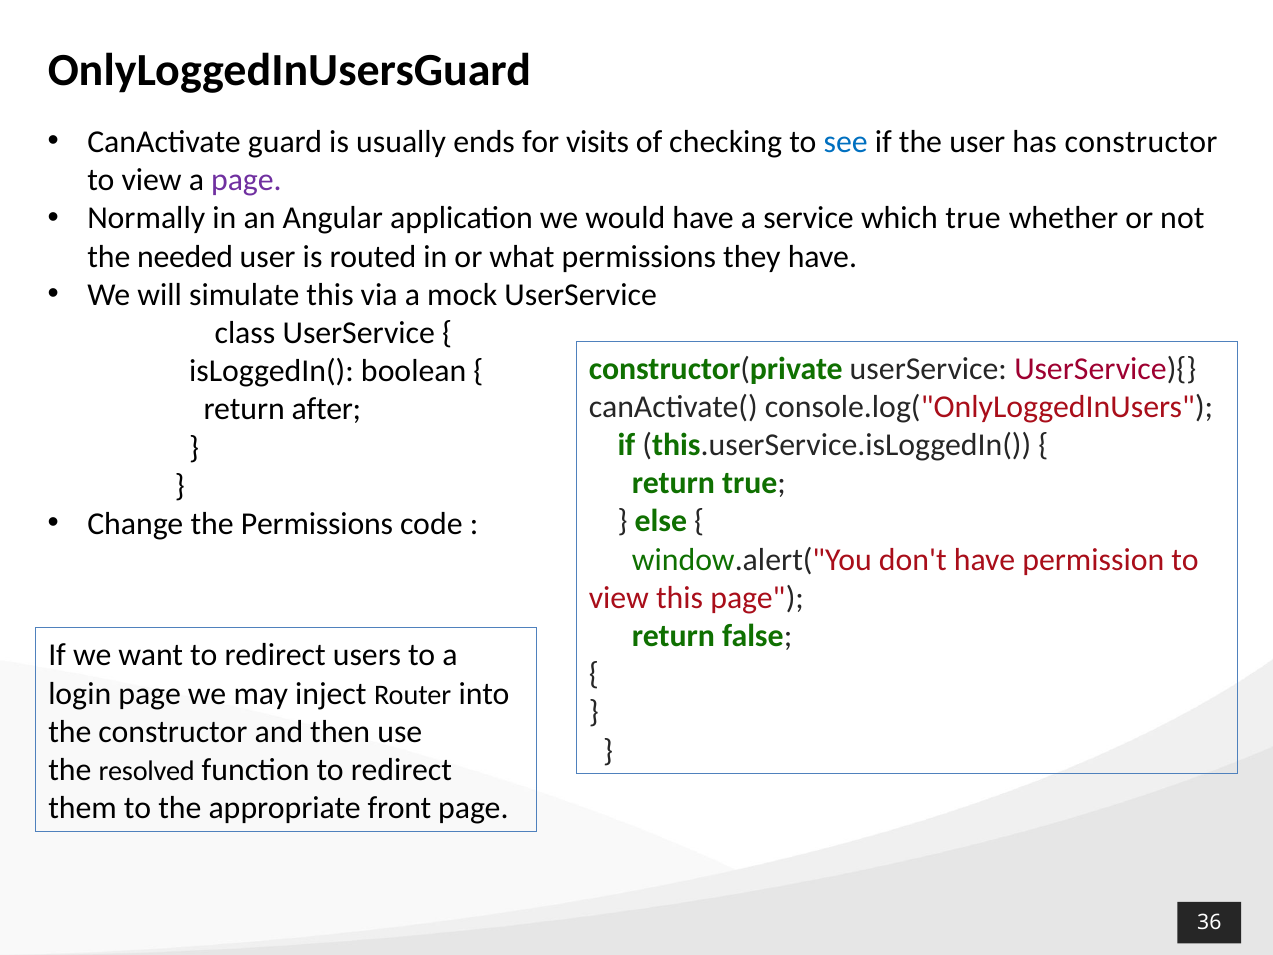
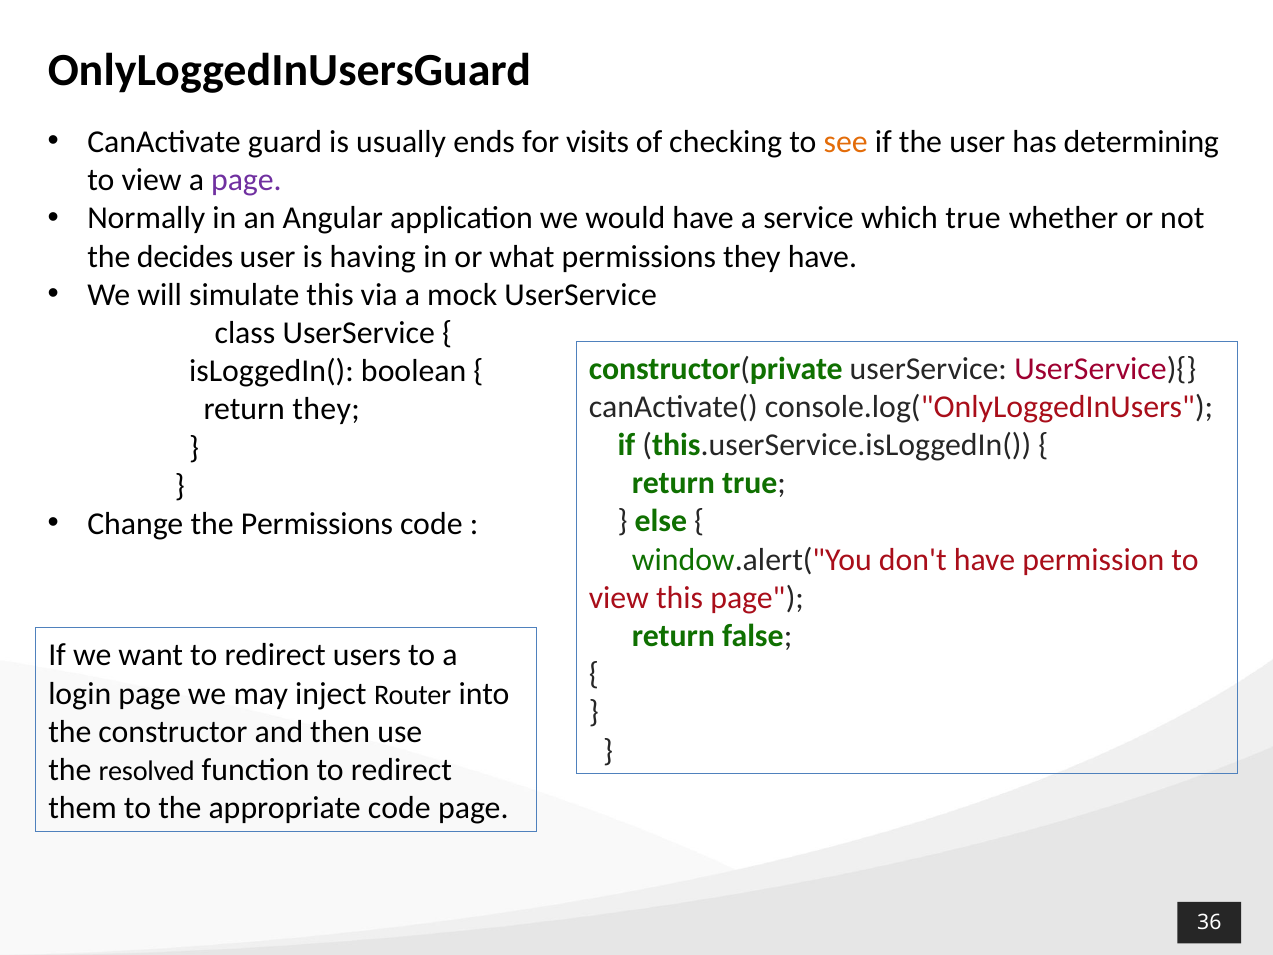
see colour: blue -> orange
has constructor: constructor -> determining
needed: needed -> decides
routed: routed -> having
return after: after -> they
appropriate front: front -> code
